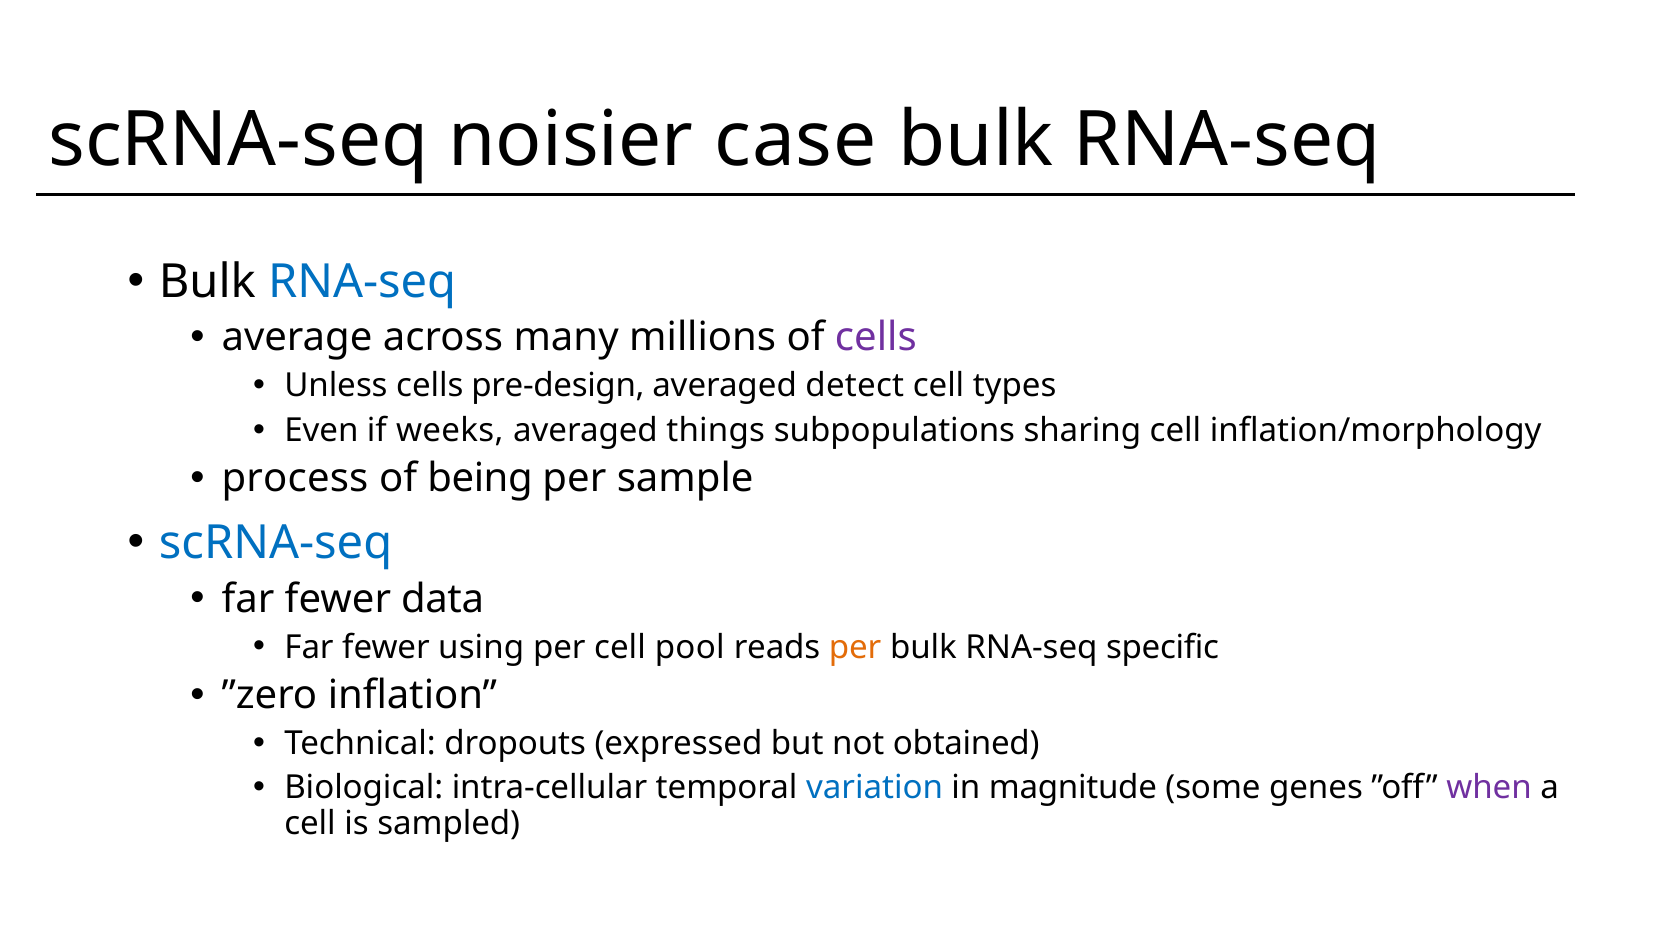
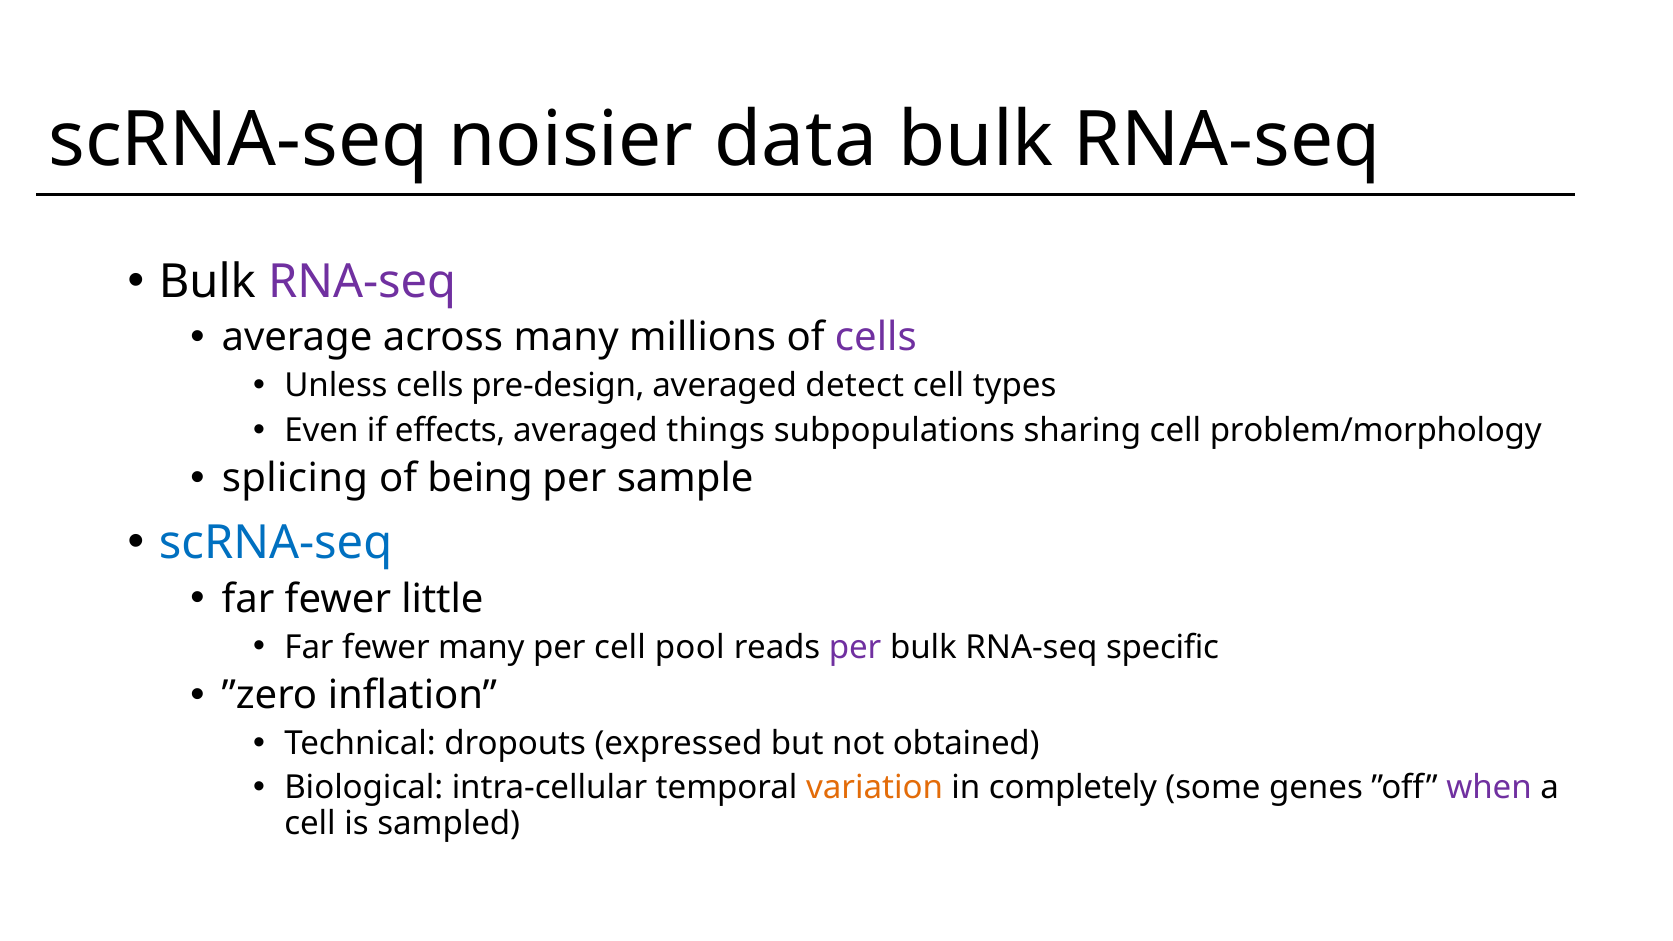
case: case -> data
RNA-seq at (362, 282) colour: blue -> purple
weeks: weeks -> effects
inflation/morphology: inflation/morphology -> problem/morphology
process: process -> splicing
data: data -> little
fewer using: using -> many
per at (855, 647) colour: orange -> purple
variation colour: blue -> orange
magnitude: magnitude -> completely
